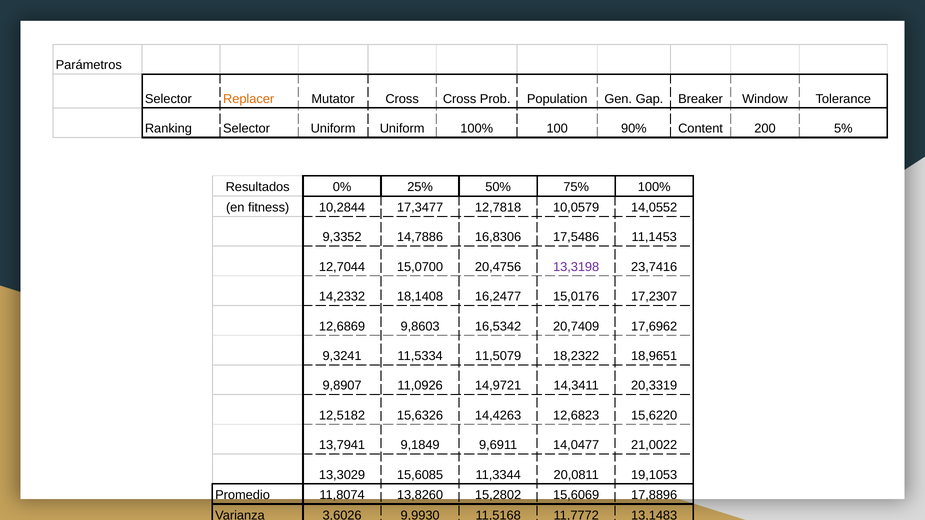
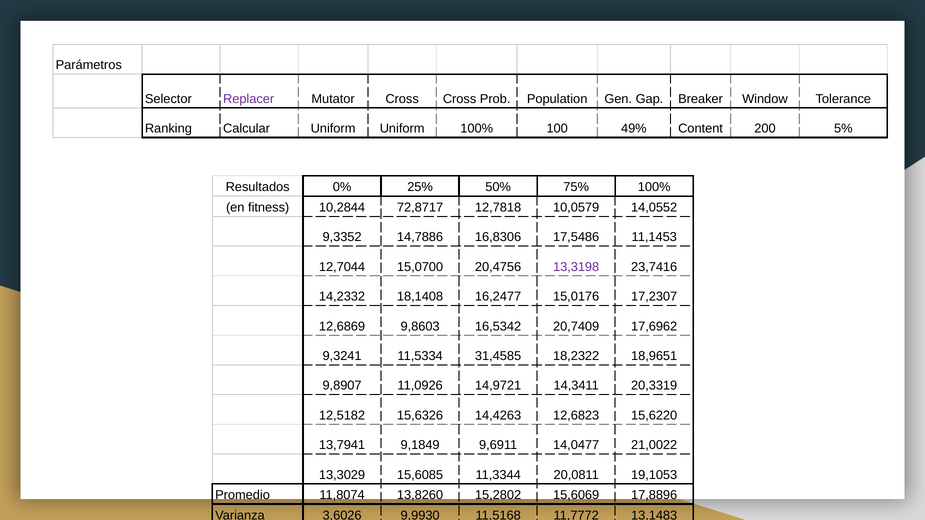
Replacer colour: orange -> purple
Ranking Selector: Selector -> Calcular
90%: 90% -> 49%
17,3477: 17,3477 -> 72,8717
11,5079: 11,5079 -> 31,4585
